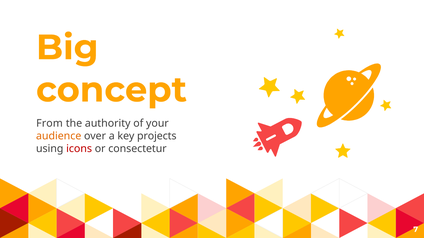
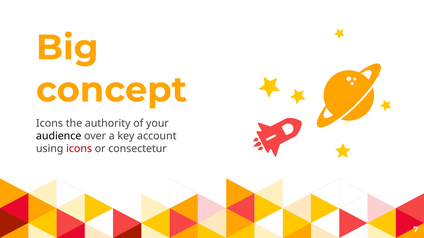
From at (49, 124): From -> Icons
audience colour: orange -> black
projects: projects -> account
